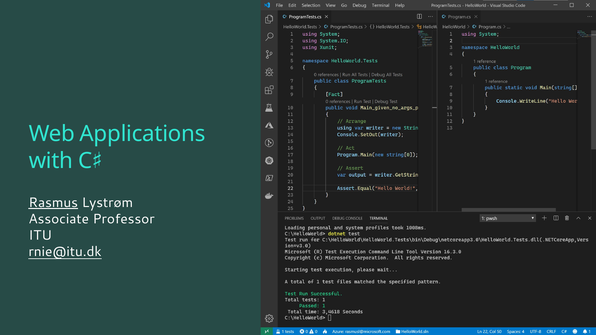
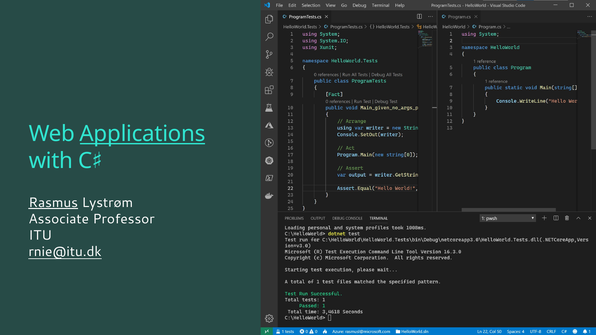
Applications underline: none -> present
